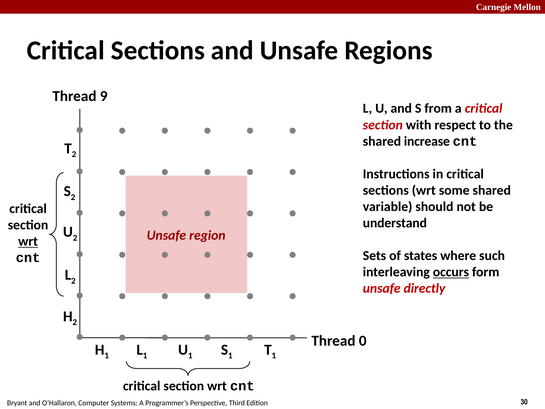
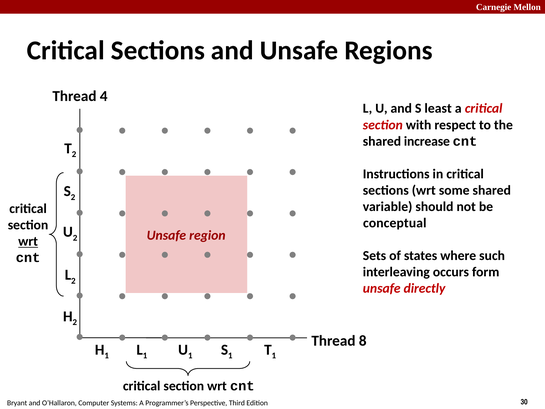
9: 9 -> 4
from: from -> least
understand: understand -> conceptual
occurs underline: present -> none
0: 0 -> 8
